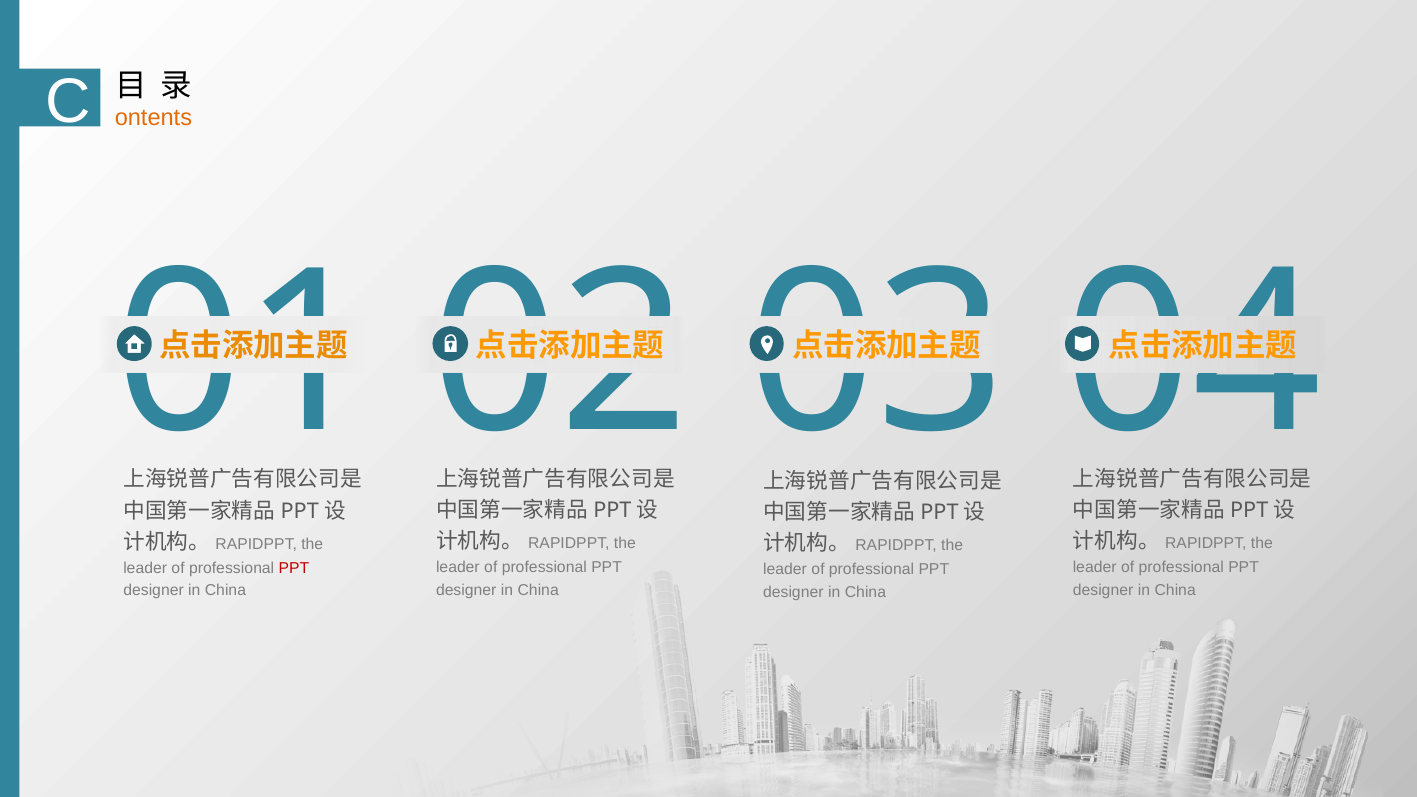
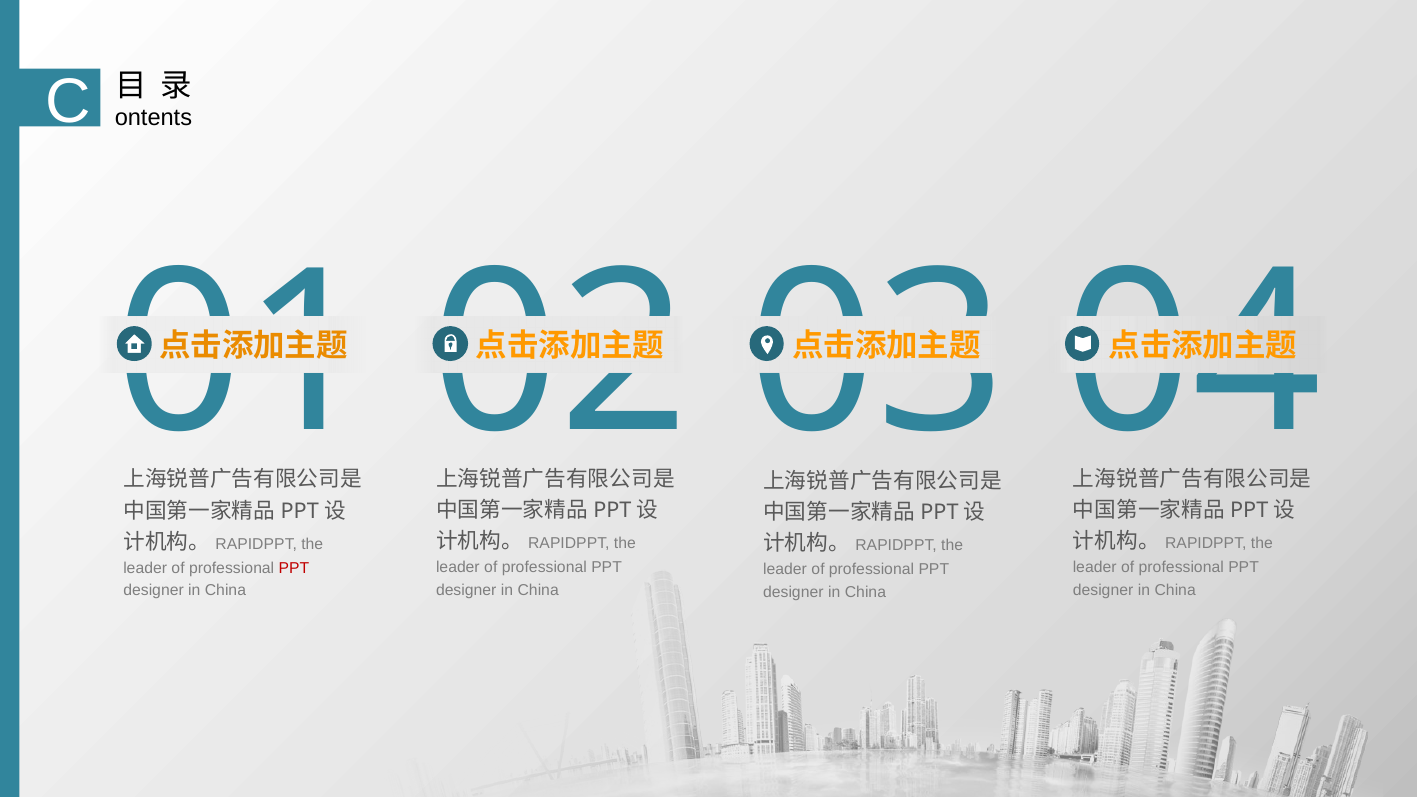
ontents colour: orange -> black
